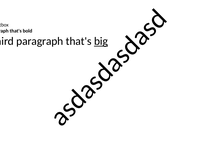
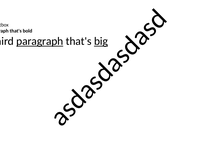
paragraph at (40, 41) underline: none -> present
